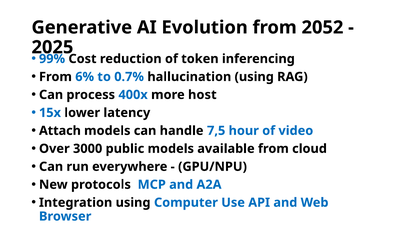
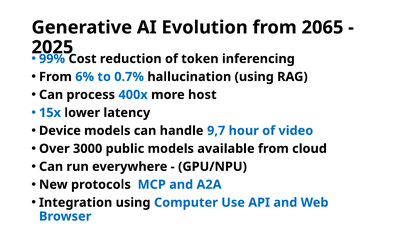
2052: 2052 -> 2065
Attach: Attach -> Device
7,5: 7,5 -> 9,7
